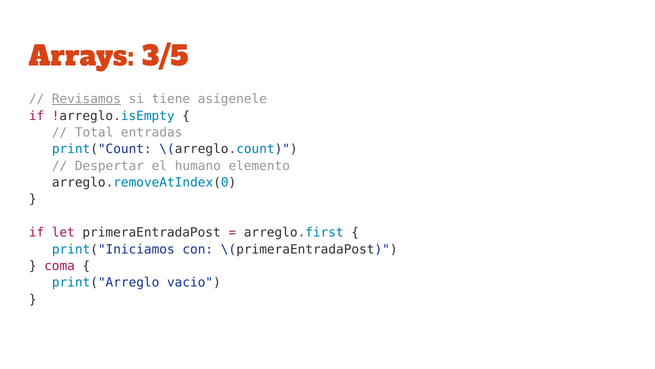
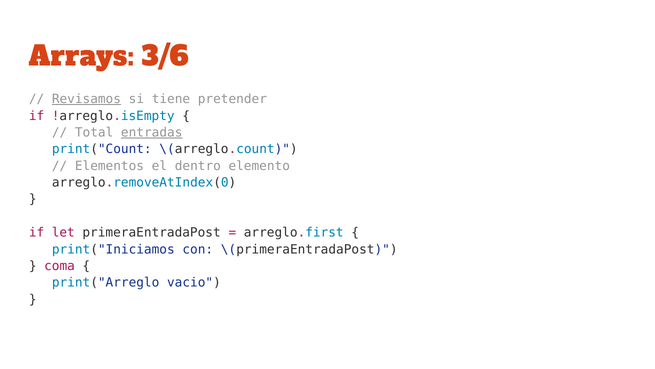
3/5: 3/5 -> 3/6
asígenele: asígenele -> pretender
entradas underline: none -> present
Despertar: Despertar -> Elementos
humano: humano -> dentro
